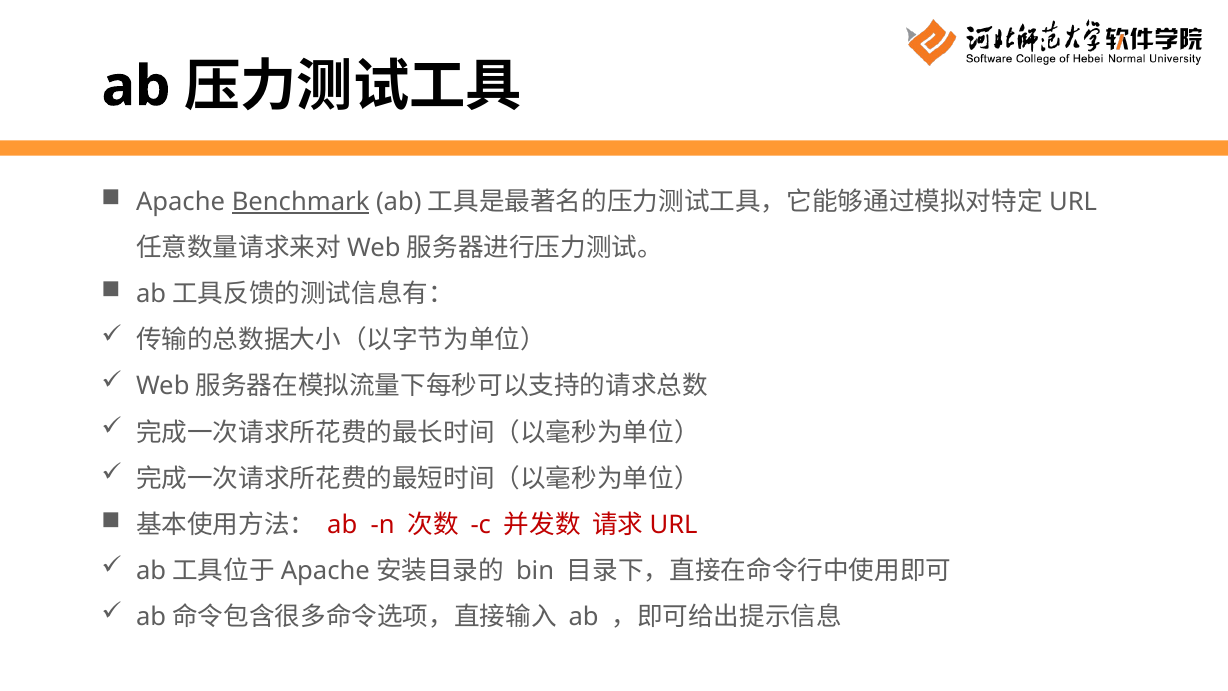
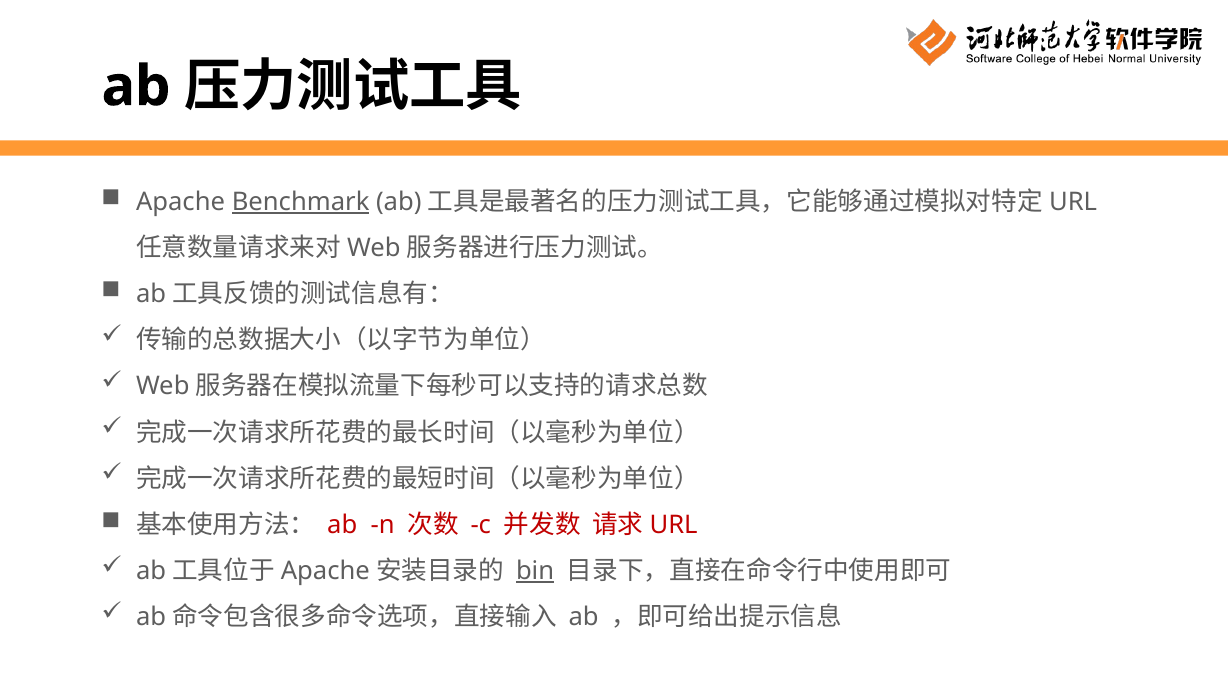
bin underline: none -> present
